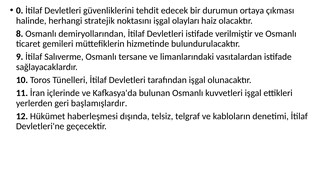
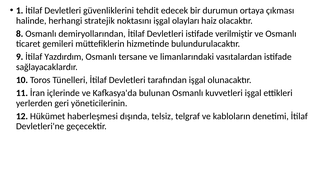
0: 0 -> 1
Salıverme: Salıverme -> Yazdırdım
başlamışlardır: başlamışlardır -> yöneticilerinin
